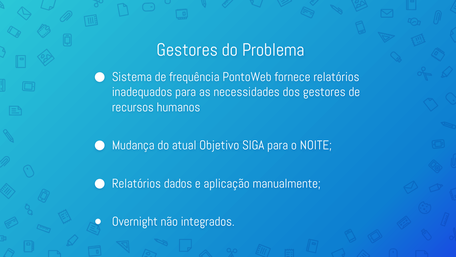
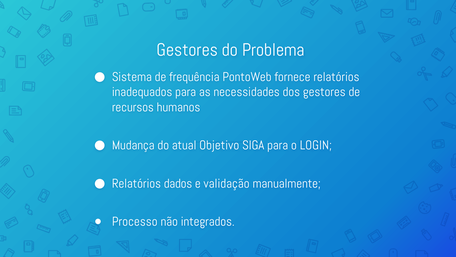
NOITE: NOITE -> LOGIN
aplicação: aplicação -> validação
Overnight: Overnight -> Processo
